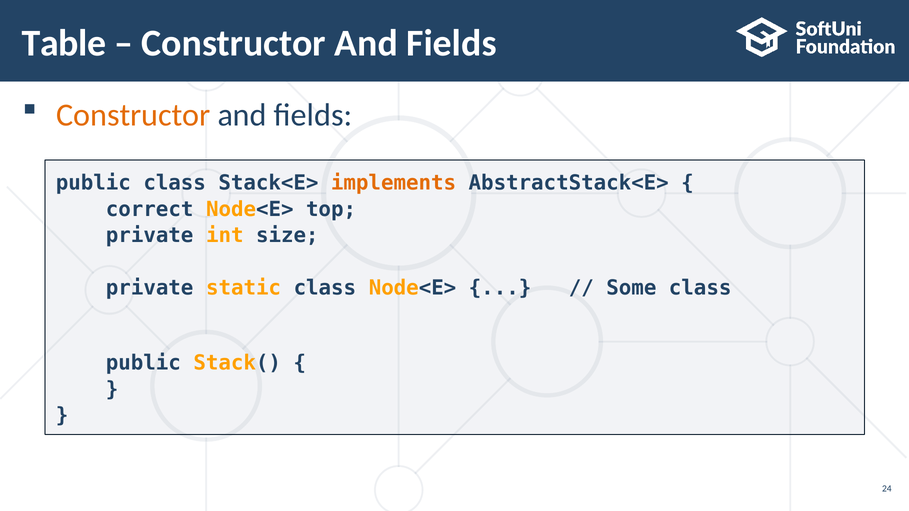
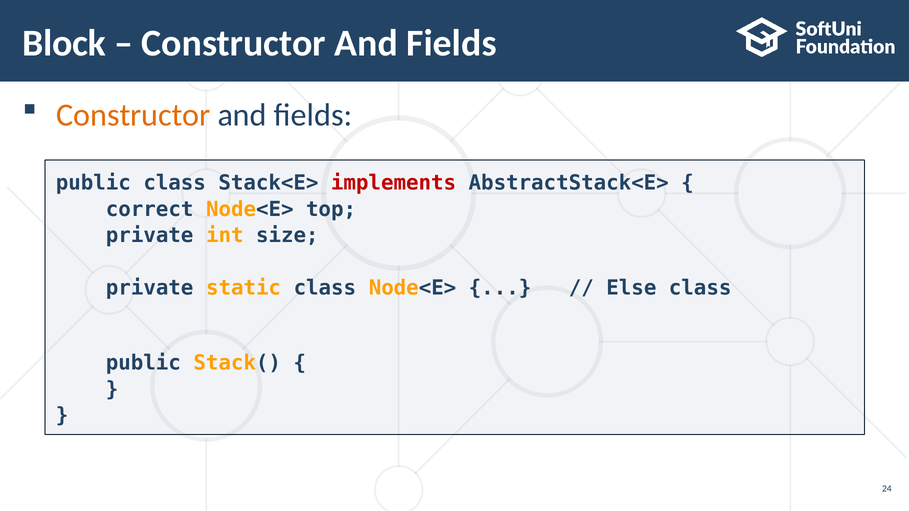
Table: Table -> Block
implements colour: orange -> red
Some: Some -> Else
